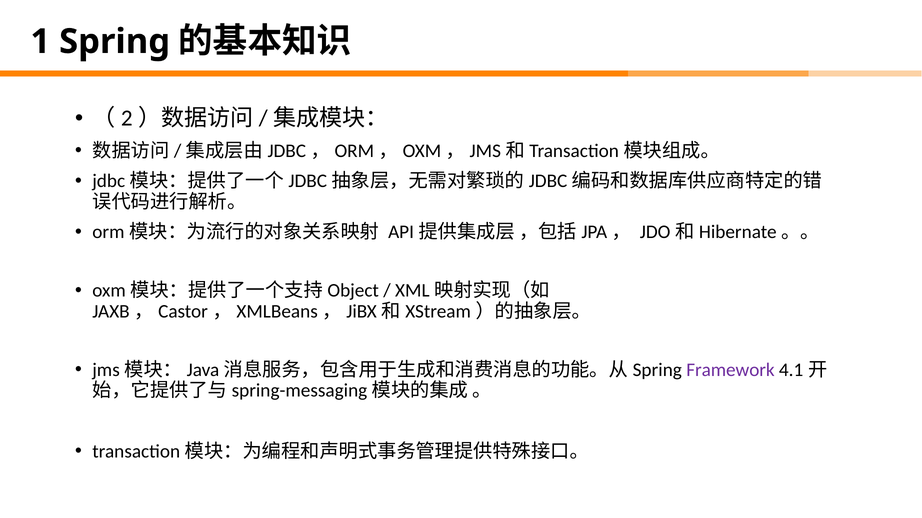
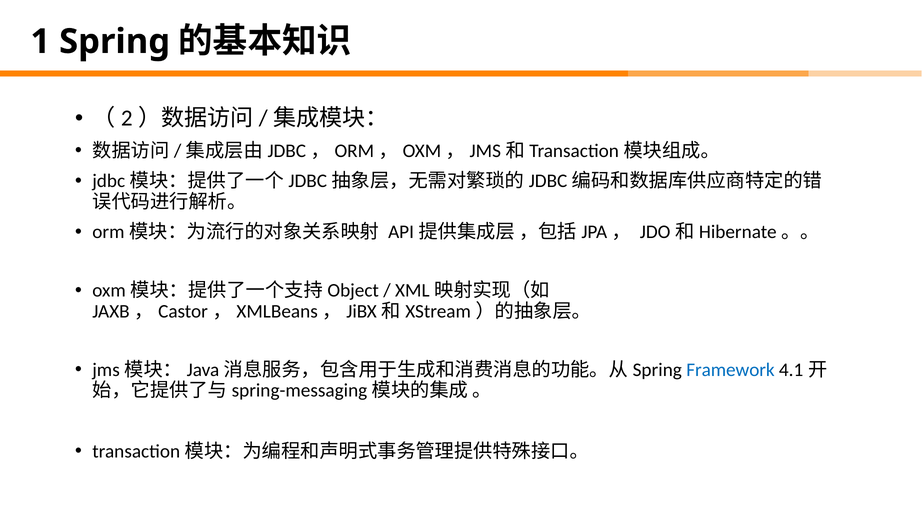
Framework colour: purple -> blue
